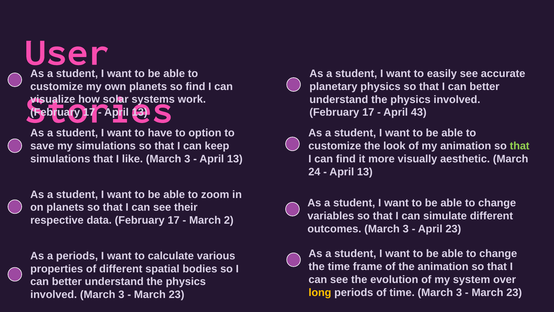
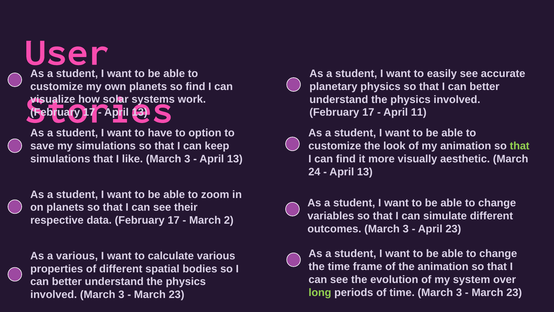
43: 43 -> 11
a periods: periods -> various
long colour: yellow -> light green
